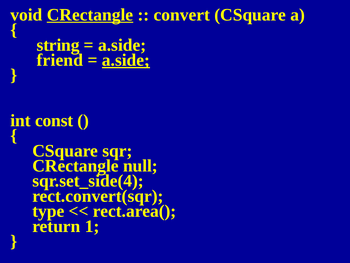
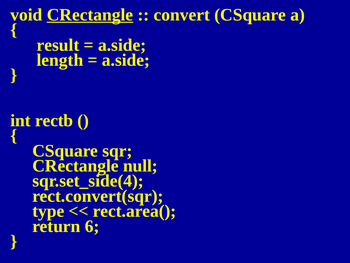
string: string -> result
friend: friend -> length
a.side at (126, 60) underline: present -> none
const: const -> rectb
1: 1 -> 6
